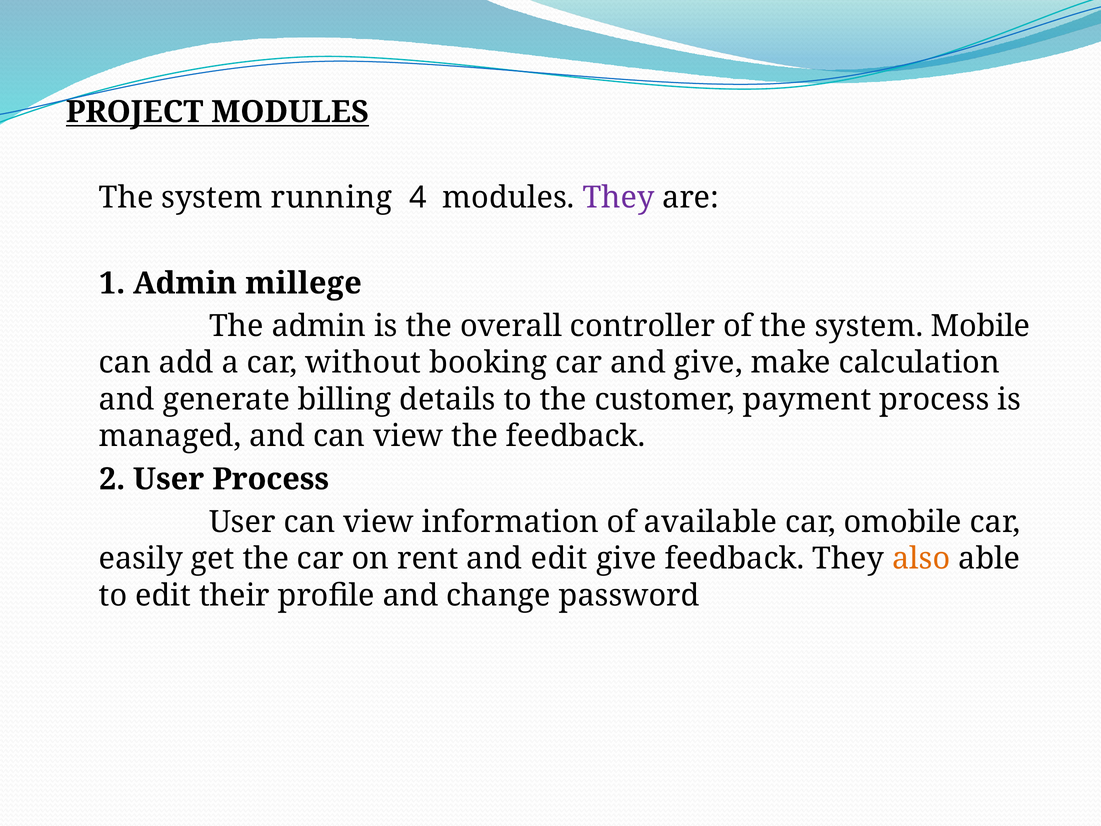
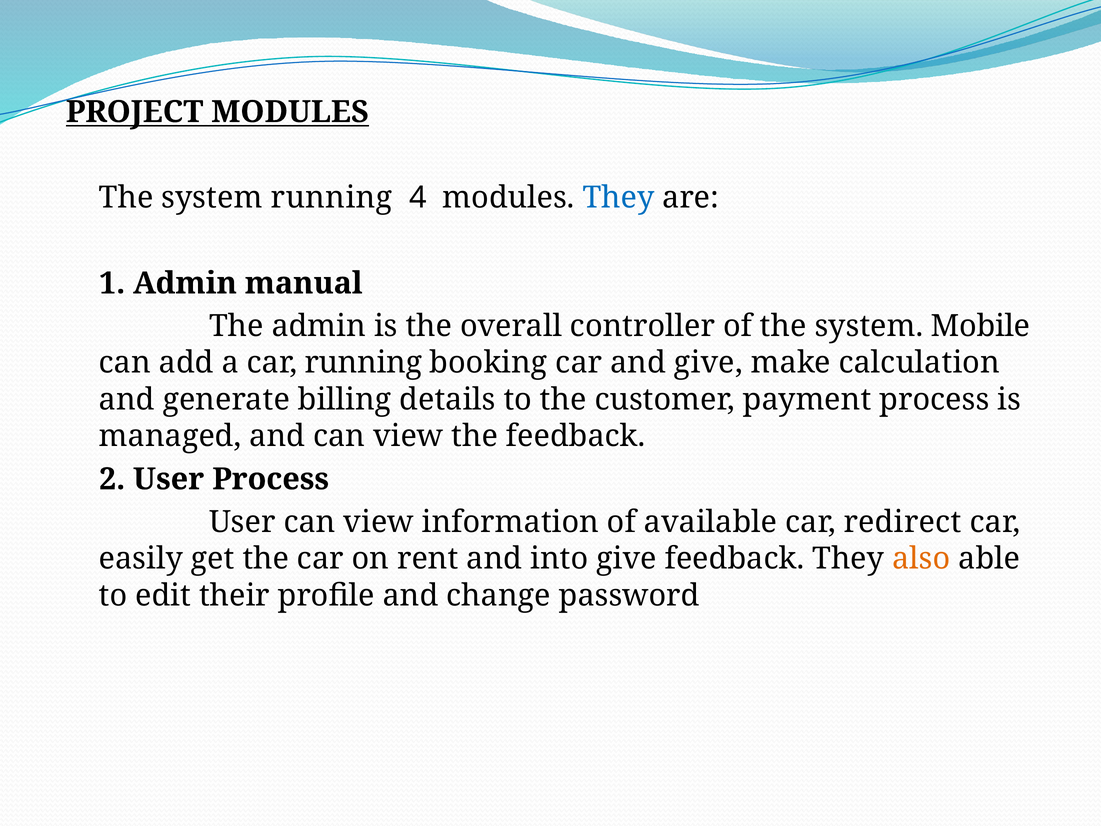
They at (618, 198) colour: purple -> blue
millege: millege -> manual
car without: without -> running
omobile: omobile -> redirect
and edit: edit -> into
